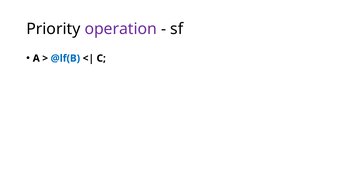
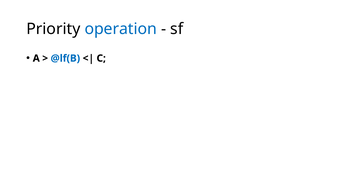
operation colour: purple -> blue
